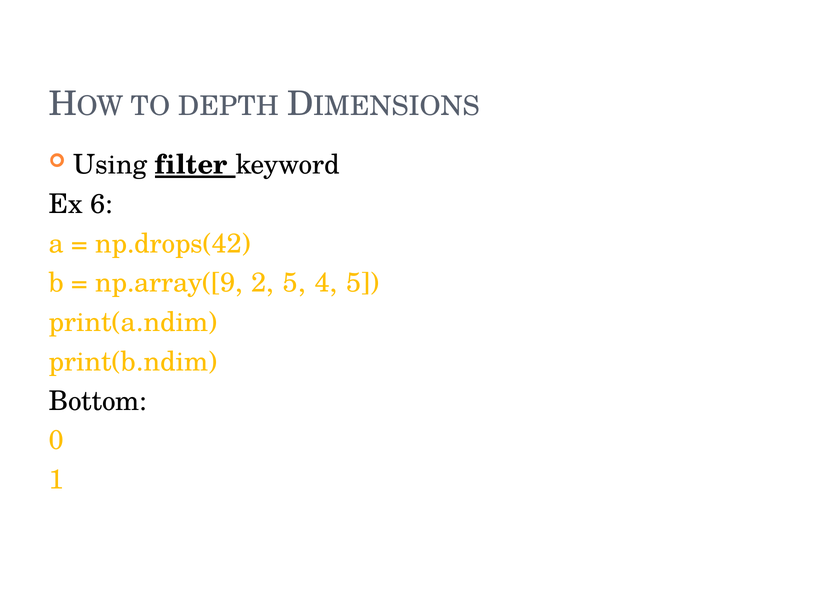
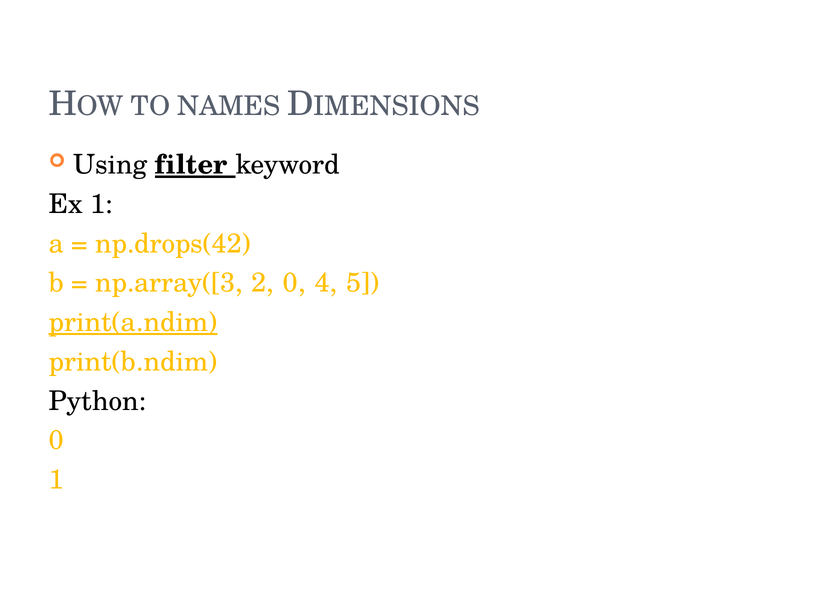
DEPTH: DEPTH -> NAMES
Ex 6: 6 -> 1
np.array([9: np.array([9 -> np.array([3
2 5: 5 -> 0
print(a.ndim underline: none -> present
Bottom: Bottom -> Python
